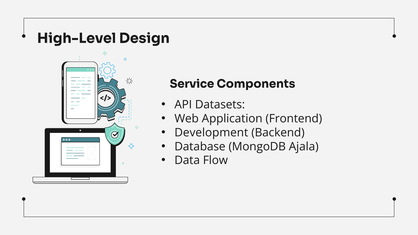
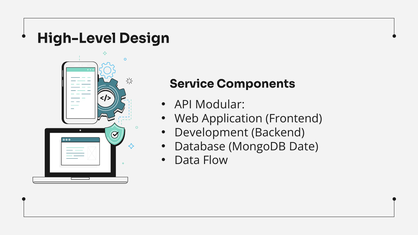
Datasets: Datasets -> Modular
Ajala: Ajala -> Date
